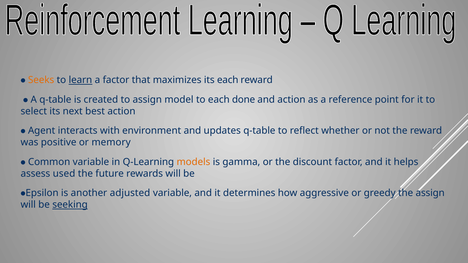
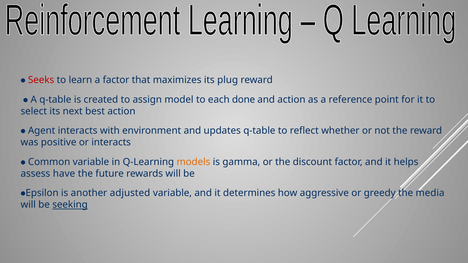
Seeks colour: orange -> red
learn underline: present -> none
its each: each -> plug
or memory: memory -> interacts
used: used -> have
the assign: assign -> media
